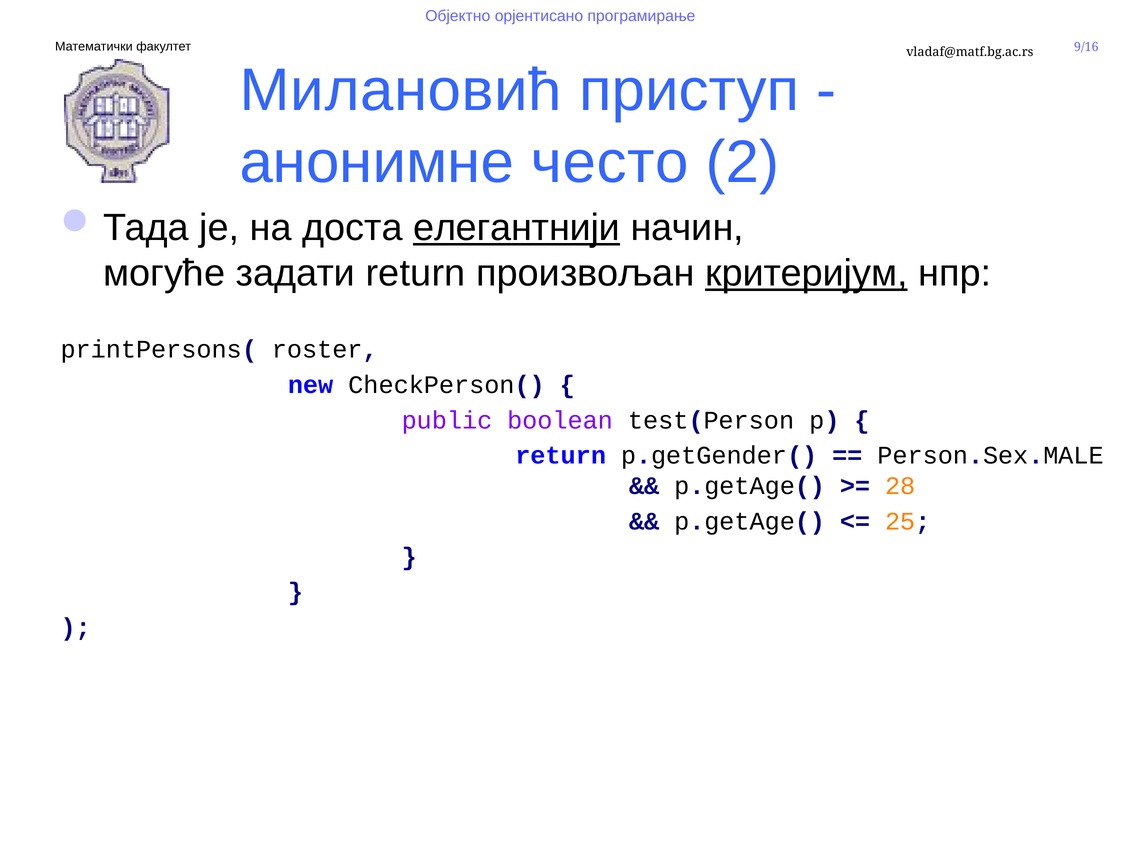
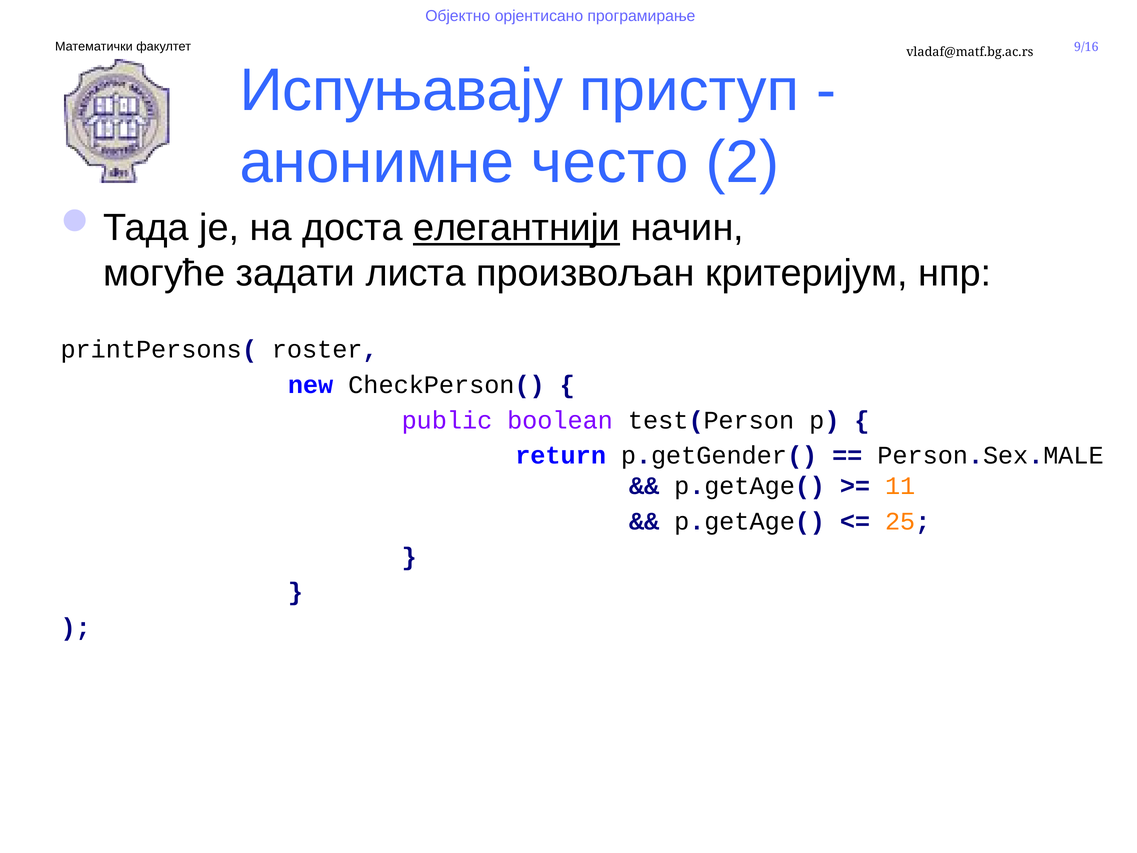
Милановић: Милановић -> Испуњавају
задати return: return -> листа
критеријум underline: present -> none
28: 28 -> 11
